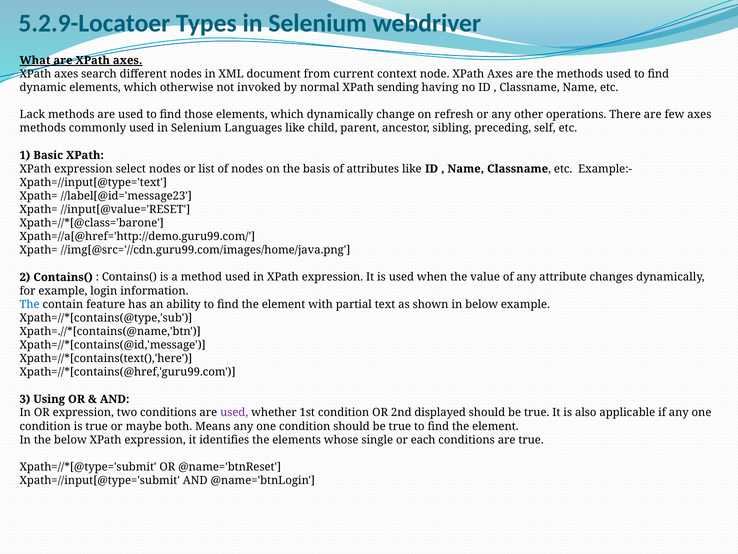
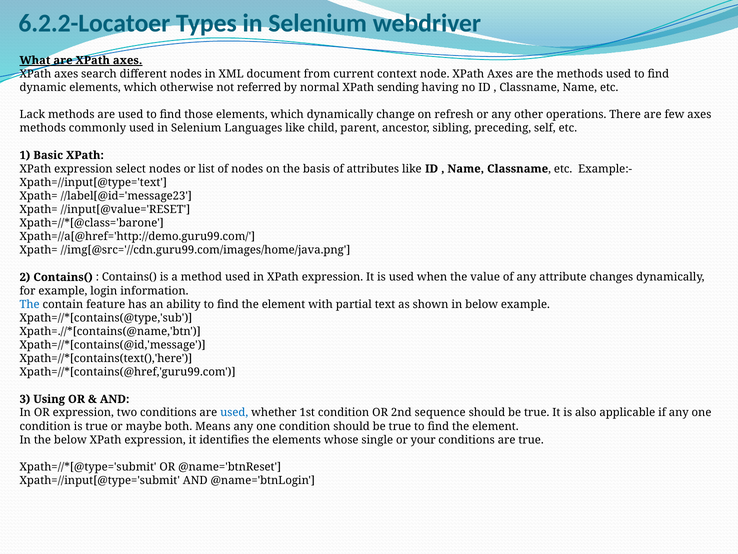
5.2.9-Locatoer: 5.2.9-Locatoer -> 6.2.2-Locatoer
invoked: invoked -> referred
used at (234, 412) colour: purple -> blue
displayed: displayed -> sequence
each: each -> your
